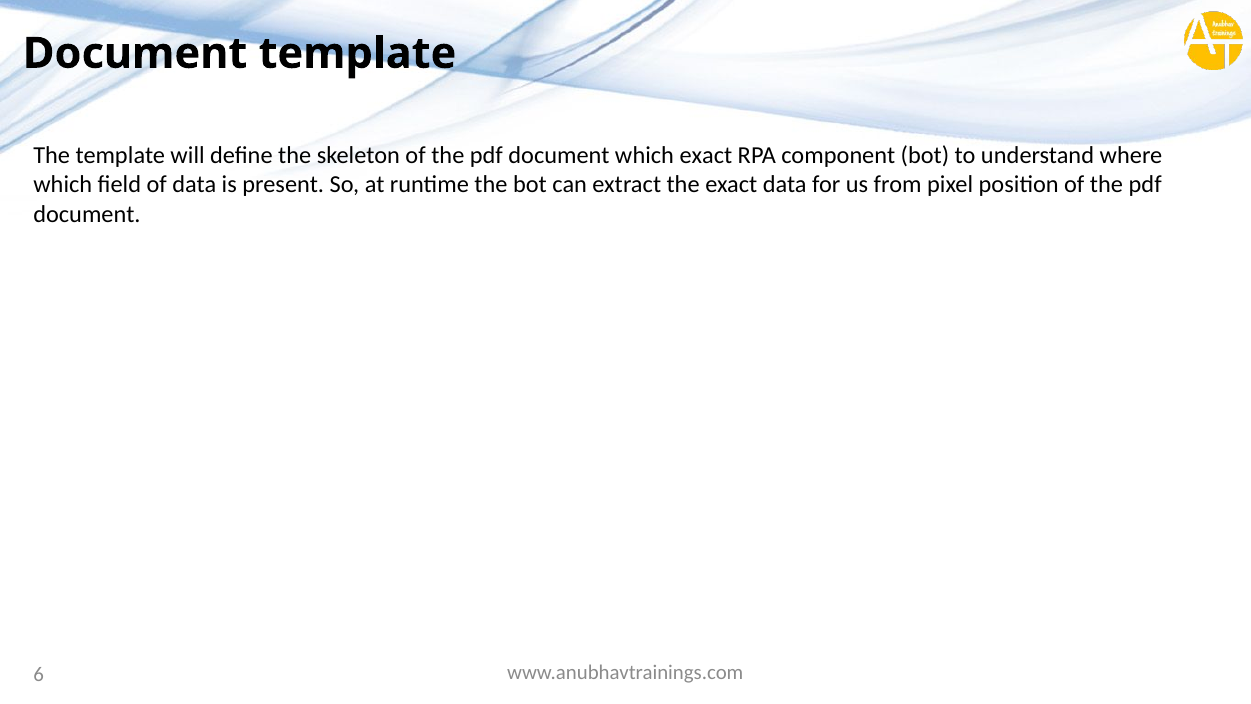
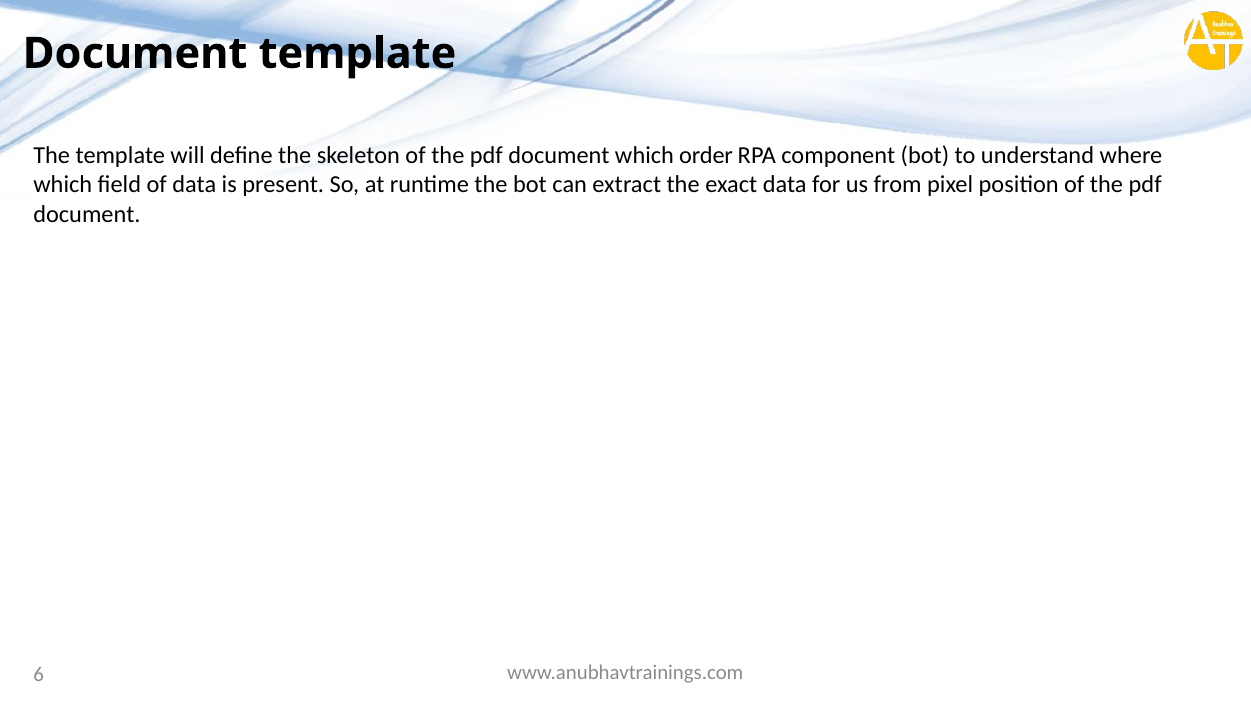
which exact: exact -> order
